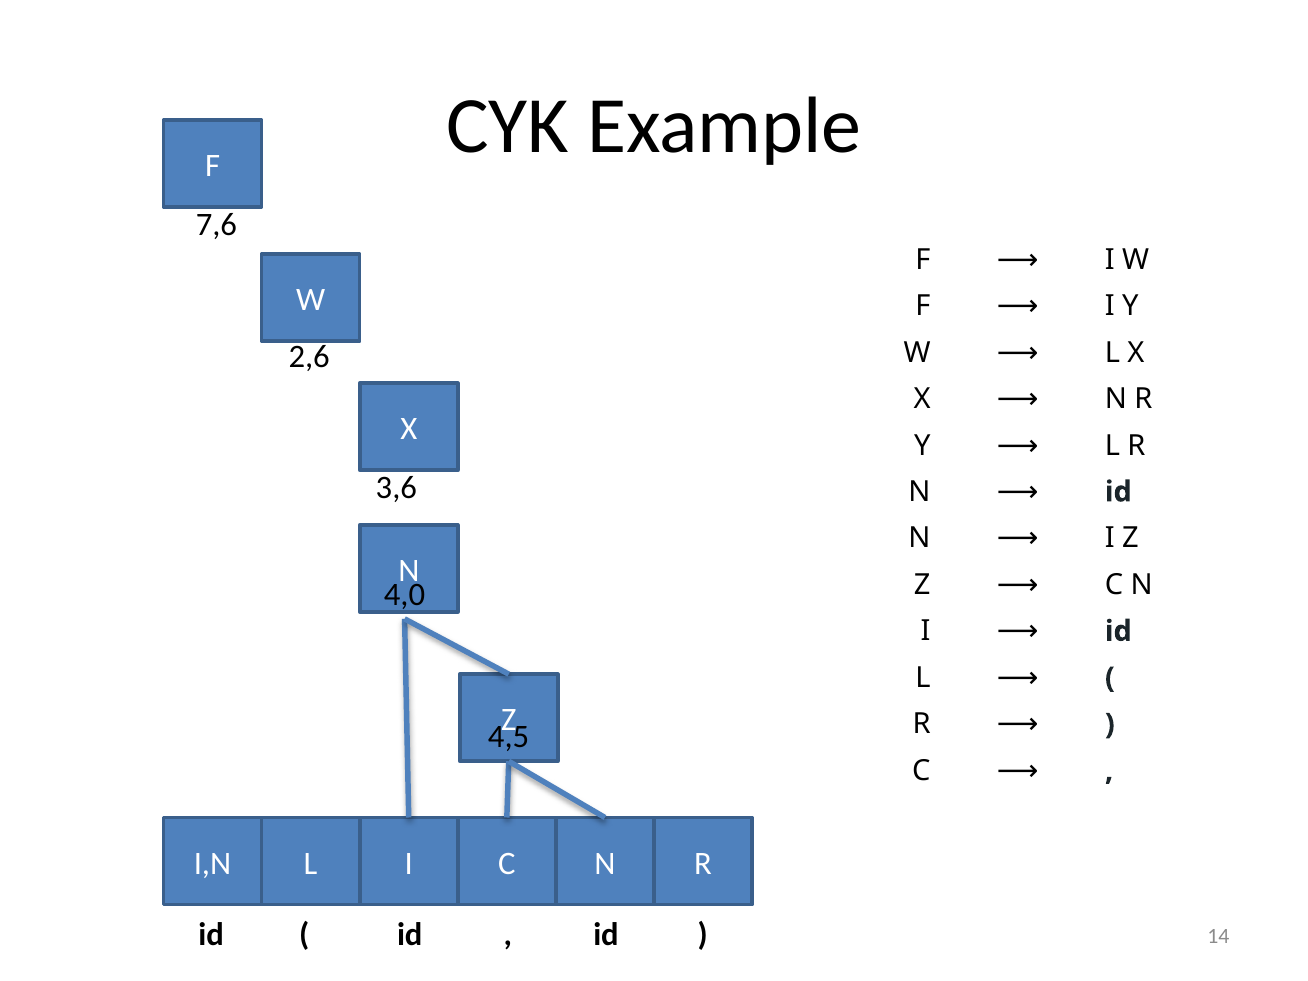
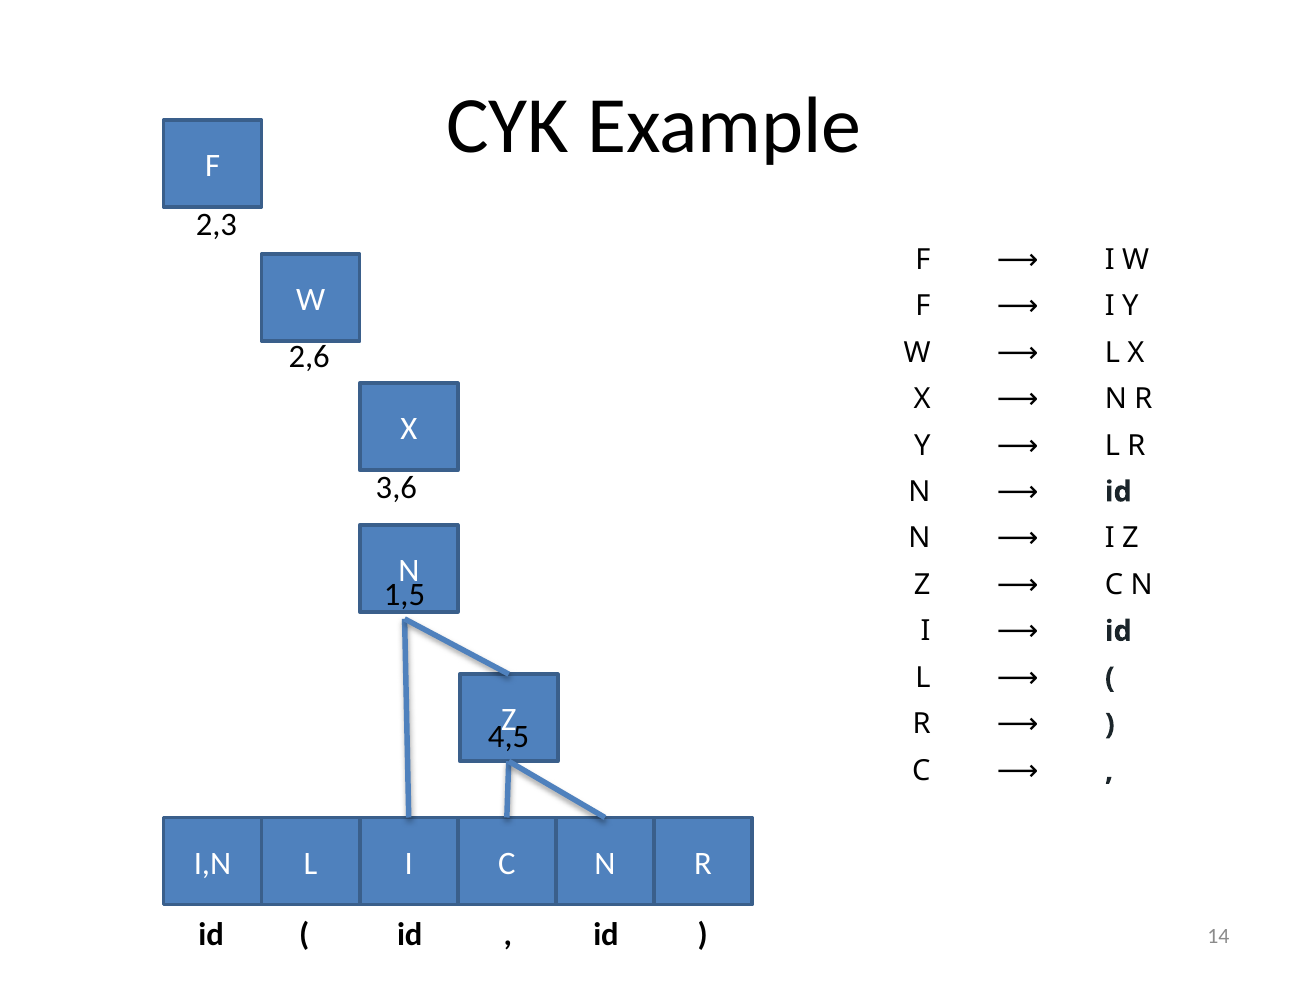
7,6: 7,6 -> 2,3
4,0: 4,0 -> 1,5
